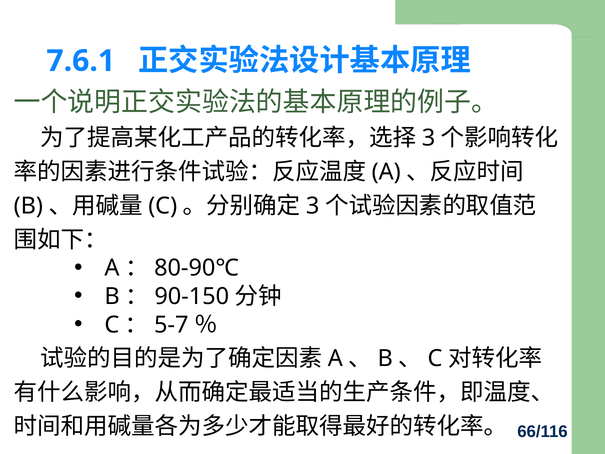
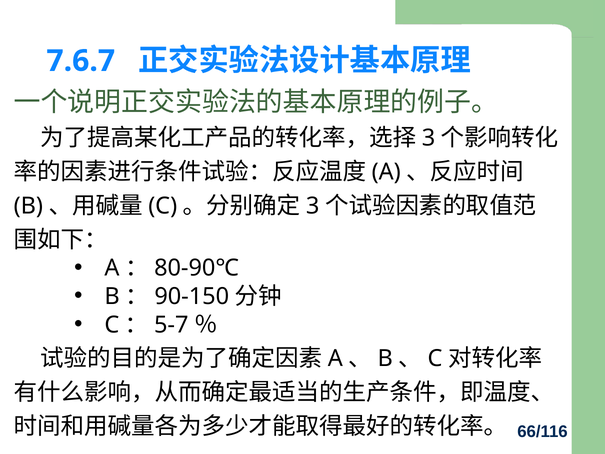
7.6.1: 7.6.1 -> 7.6.7
